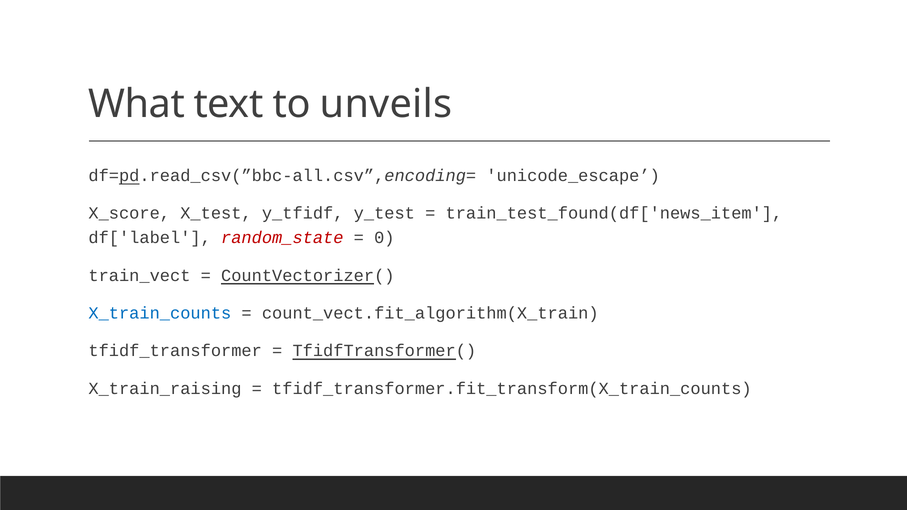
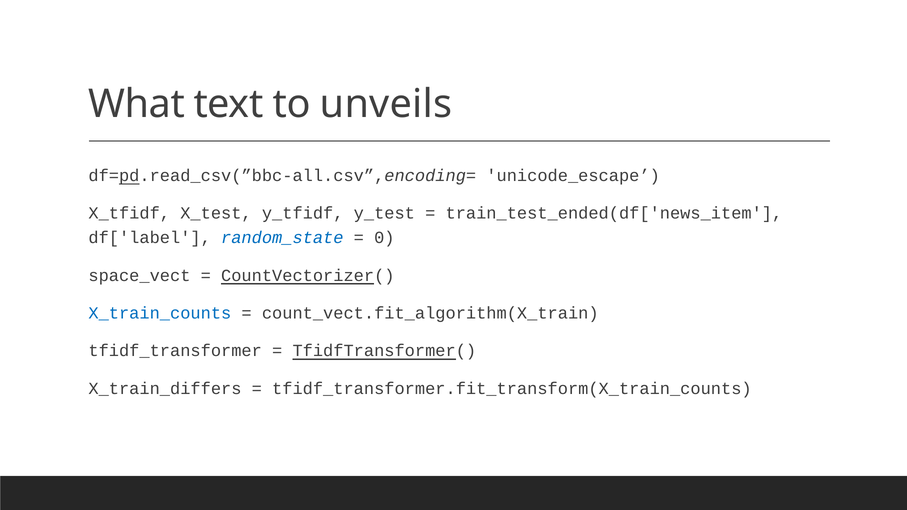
X_score: X_score -> X_tfidf
train_test_found(df['news_item: train_test_found(df['news_item -> train_test_ended(df['news_item
random_state colour: red -> blue
train_vect: train_vect -> space_vect
X_train_raising: X_train_raising -> X_train_differs
